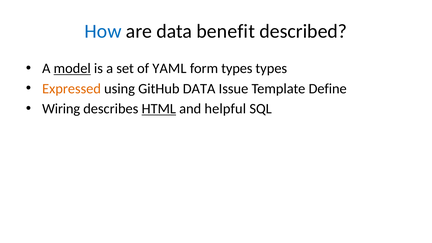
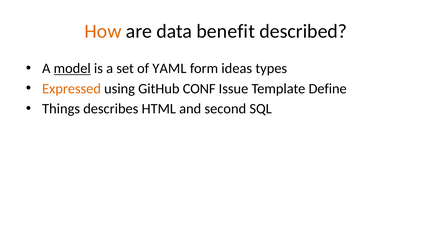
How colour: blue -> orange
form types: types -> ideas
GitHub DATA: DATA -> CONF
Wiring: Wiring -> Things
HTML underline: present -> none
helpful: helpful -> second
